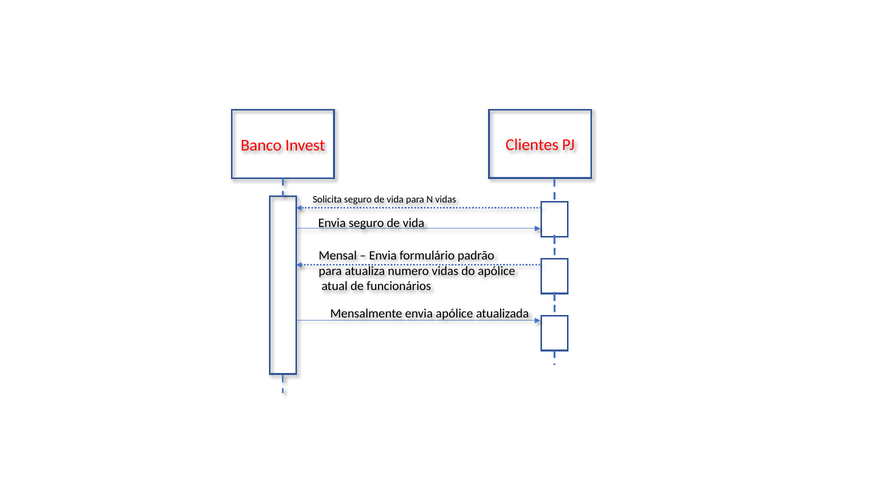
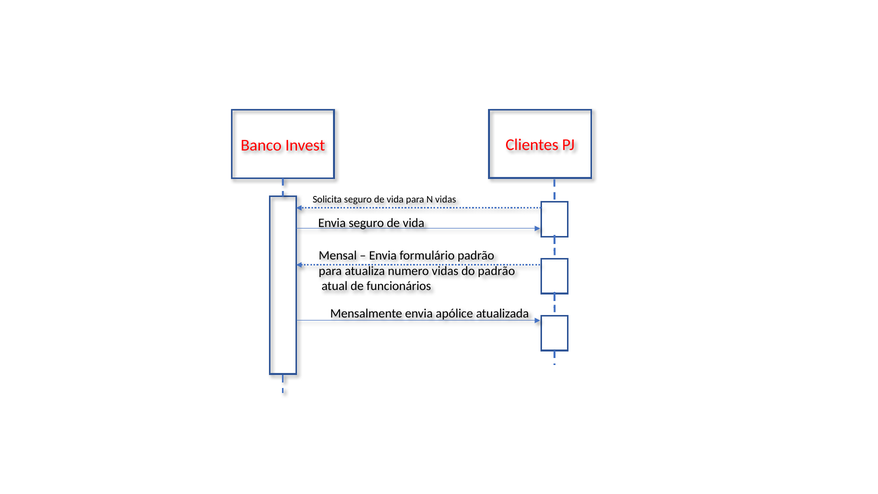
do apólice: apólice -> padrão
